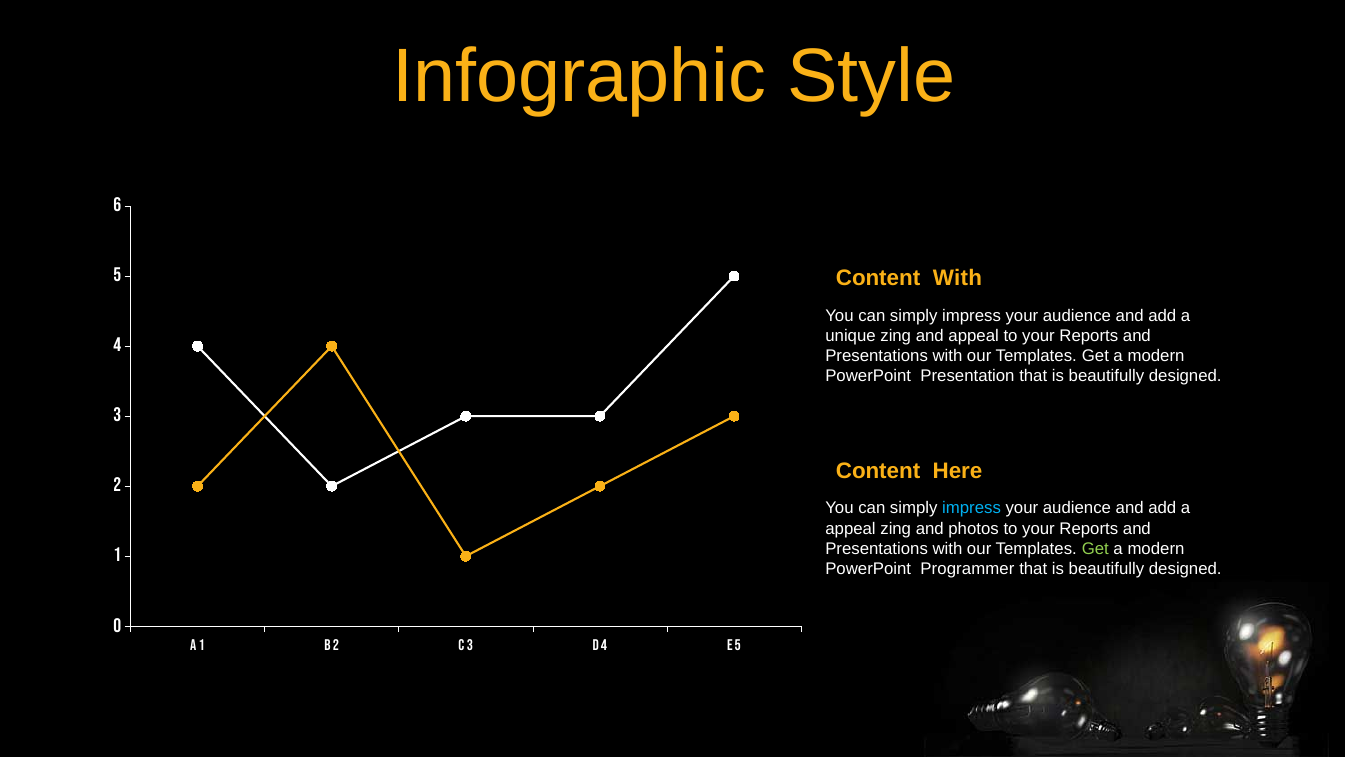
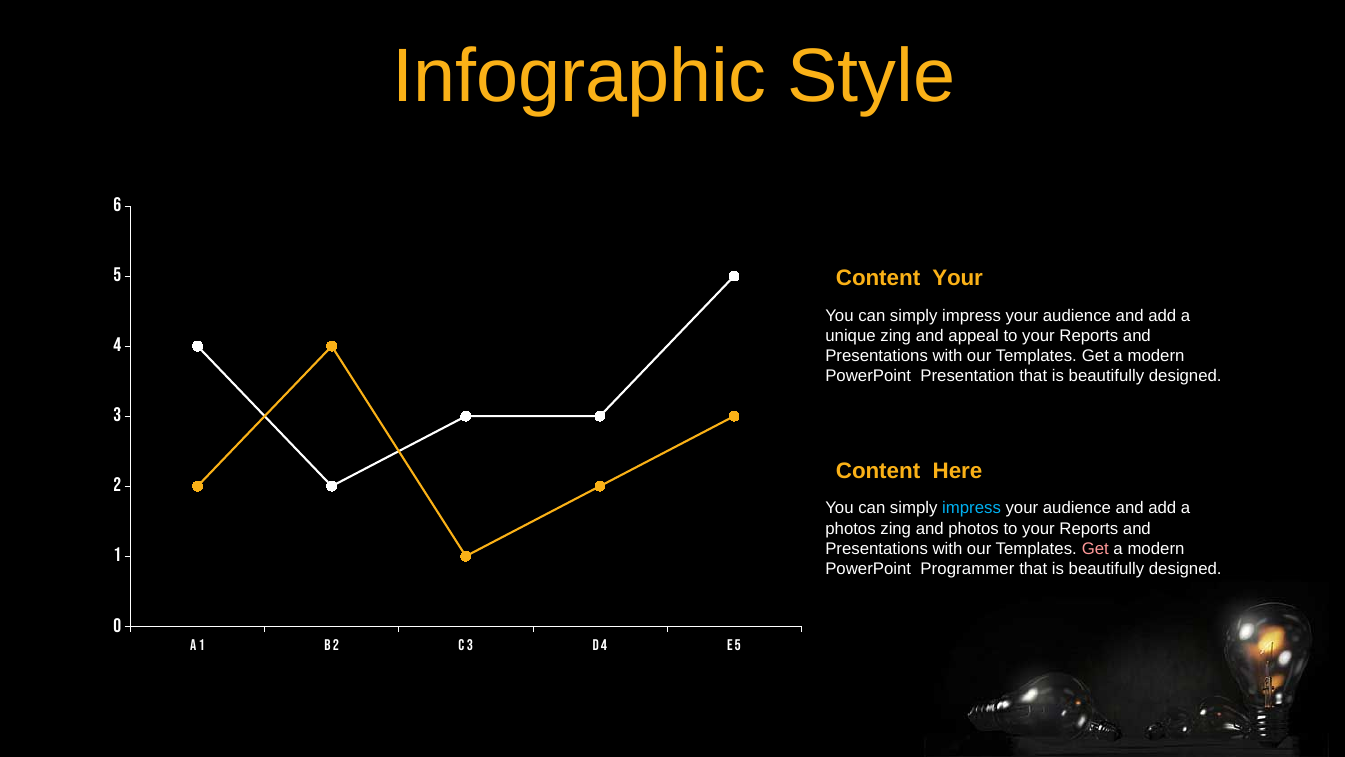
Content With: With -> Your
appeal at (851, 528): appeal -> photos
Get at (1095, 548) colour: light green -> pink
